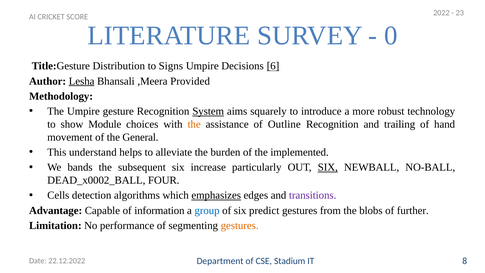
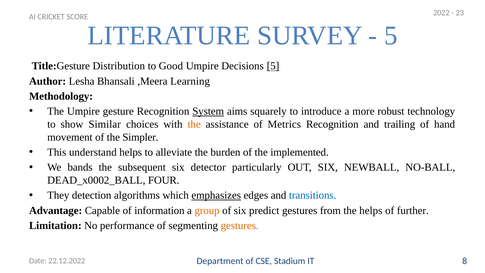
0 at (391, 36): 0 -> 5
Signs: Signs -> Good
Decisions 6: 6 -> 5
Lesha underline: present -> none
Provided: Provided -> Learning
Module: Module -> Similar
Outline: Outline -> Metrics
General: General -> Simpler
increase: increase -> detector
SIX at (328, 167) underline: present -> none
Cells: Cells -> They
transitions colour: purple -> blue
group colour: blue -> orange
the blobs: blobs -> helps
